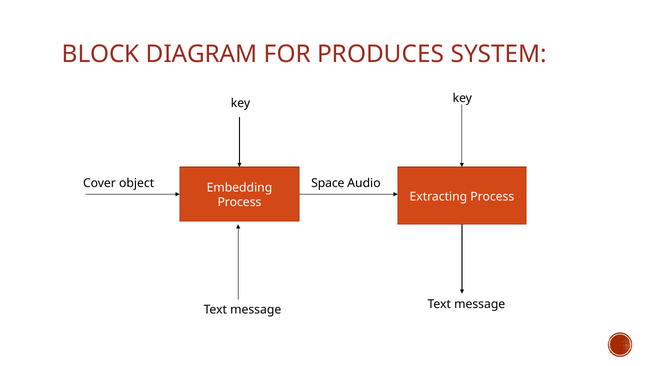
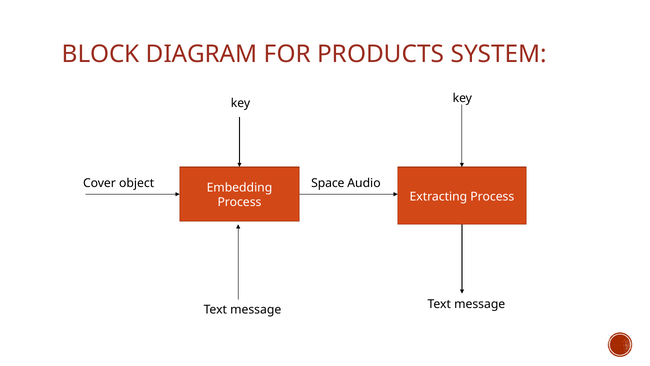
PRODUCES: PRODUCES -> PRODUCTS
